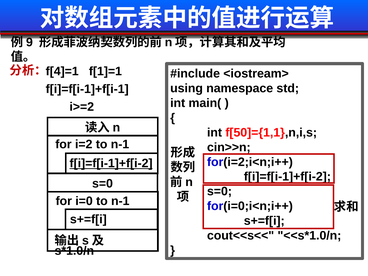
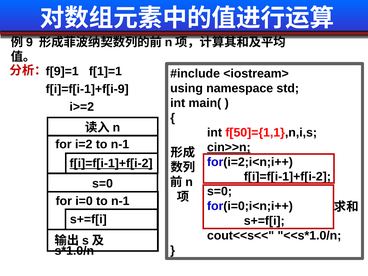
f[4]=1: f[4]=1 -> f[9]=1
f[i]=f[i-1]+f[i-1: f[i]=f[i-1]+f[i-1 -> f[i]=f[i-1]+f[i-9
cin>>n underline: none -> present
